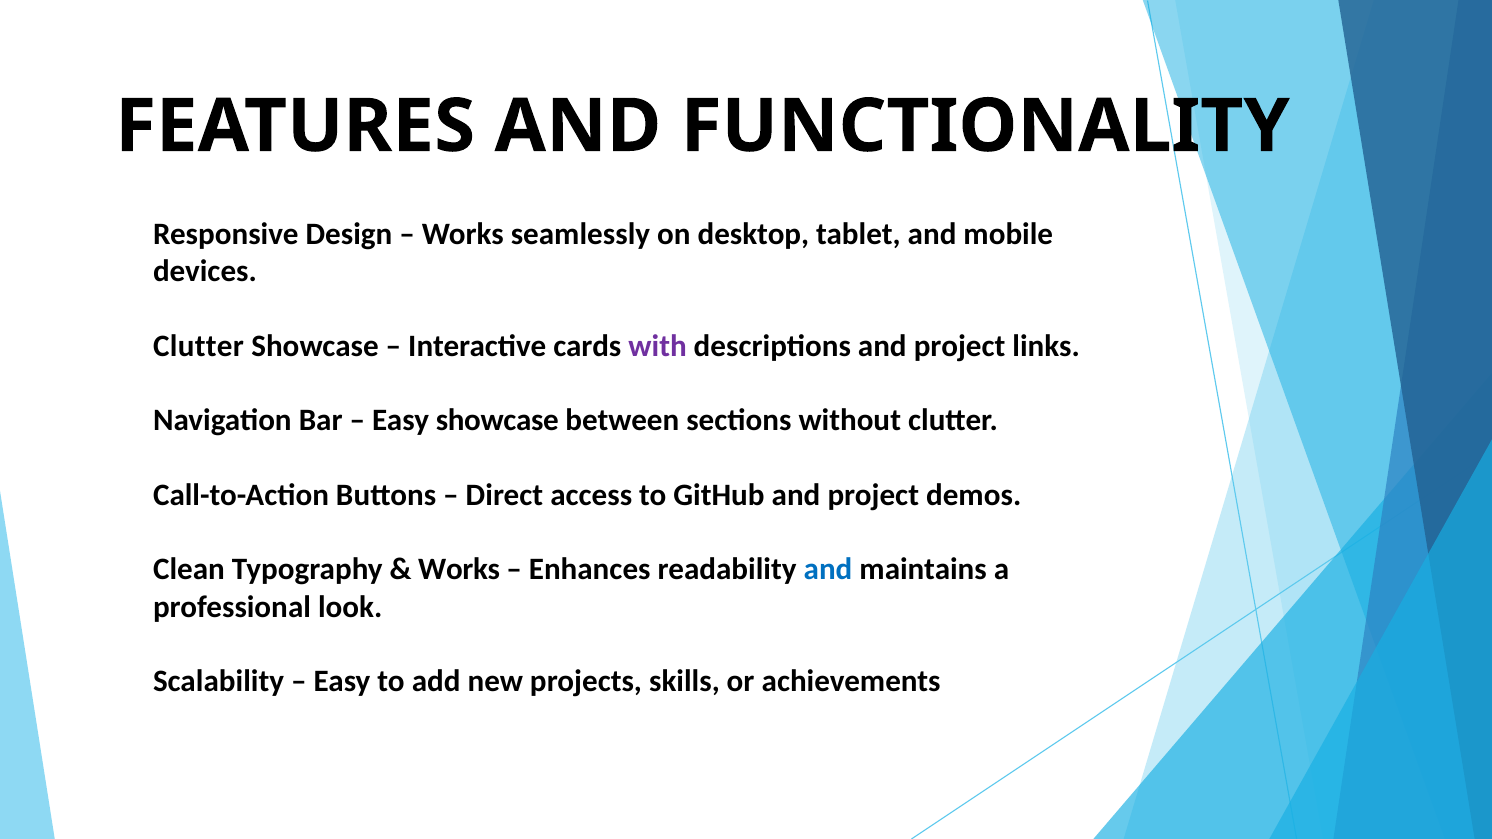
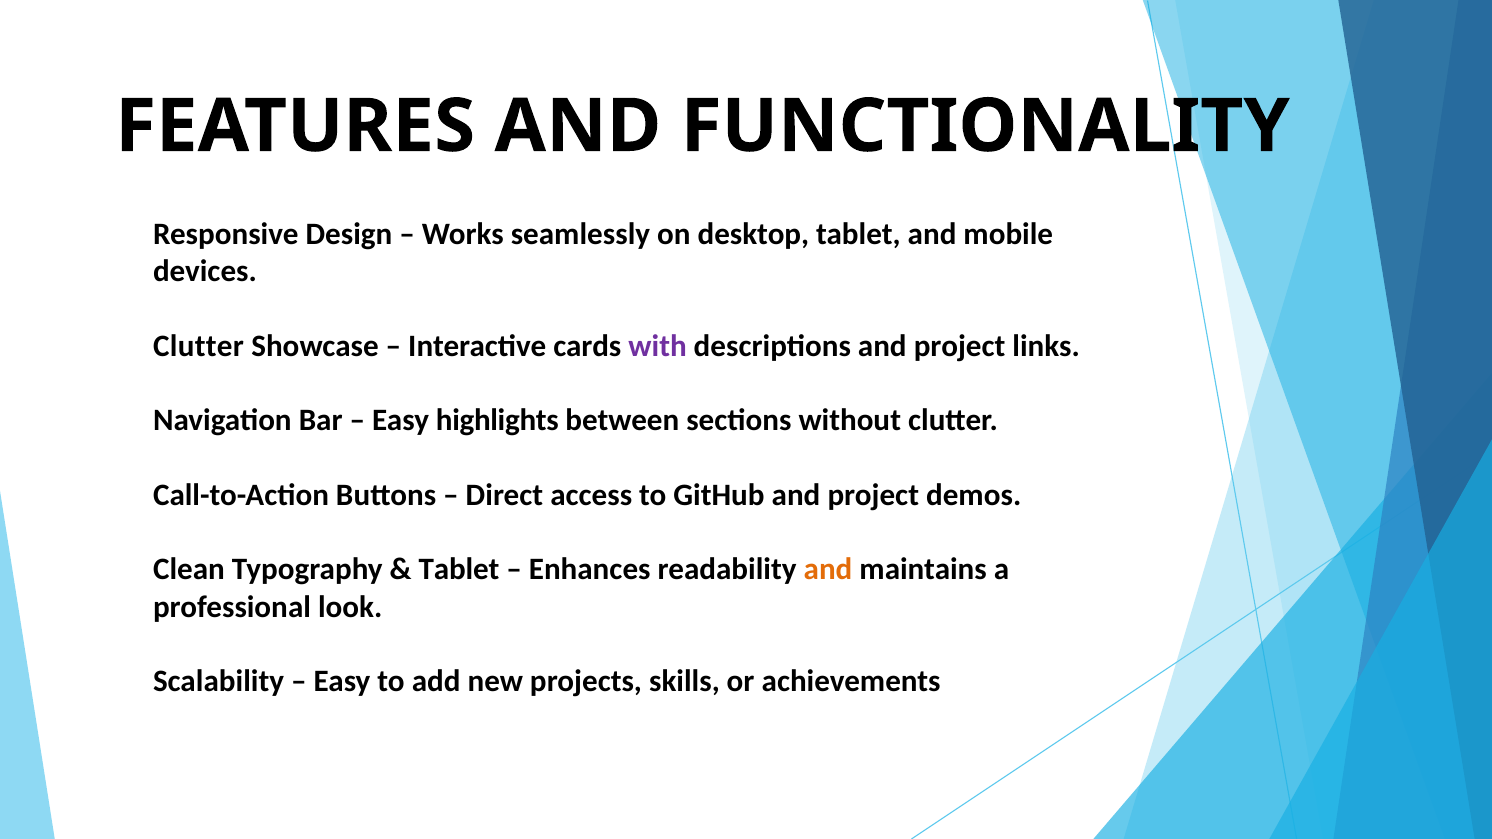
Easy showcase: showcase -> highlights
Works at (459, 570): Works -> Tablet
and at (828, 570) colour: blue -> orange
